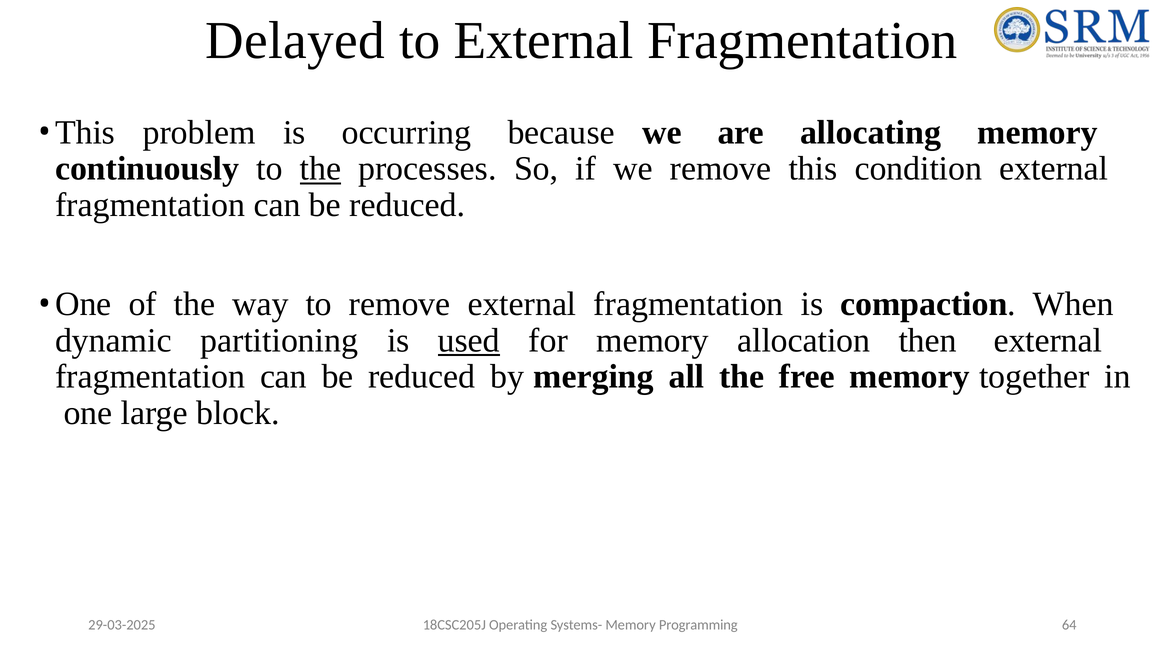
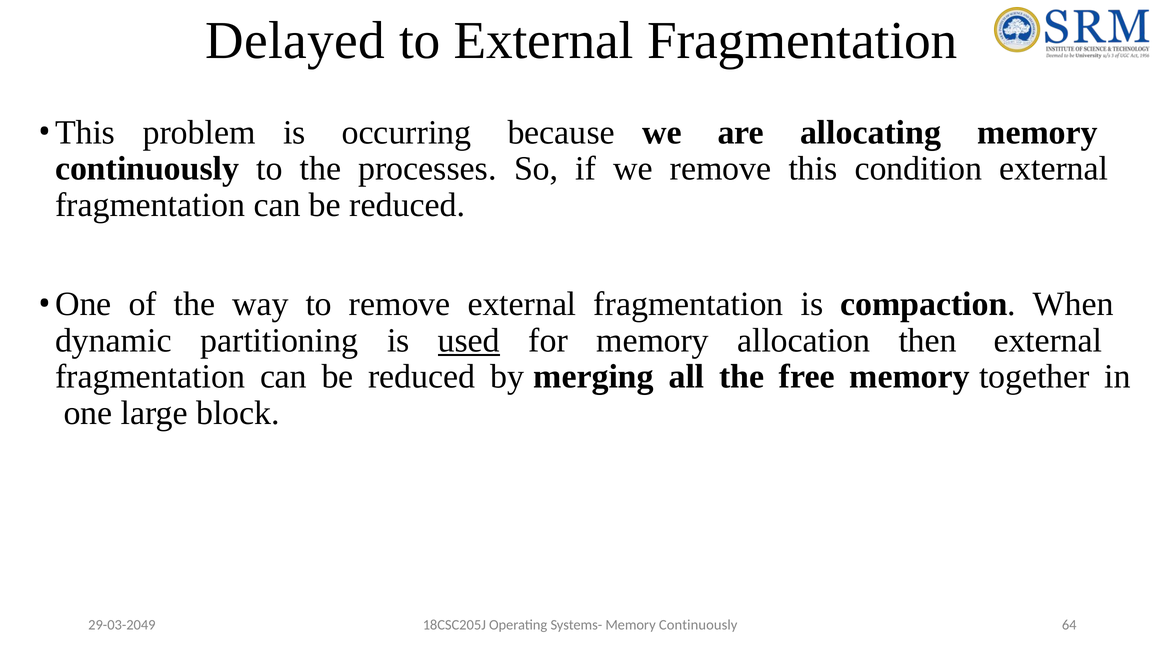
the at (320, 169) underline: present -> none
29-03-2025: 29-03-2025 -> 29-03-2049
Systems- Memory Programming: Programming -> Continuously
